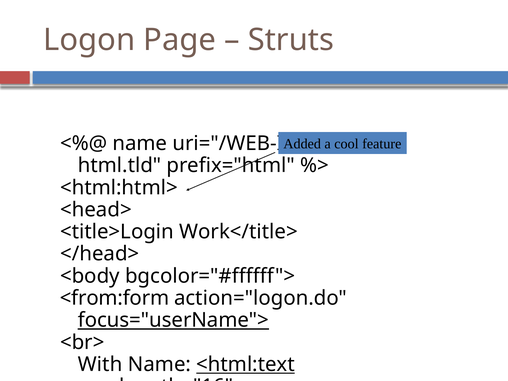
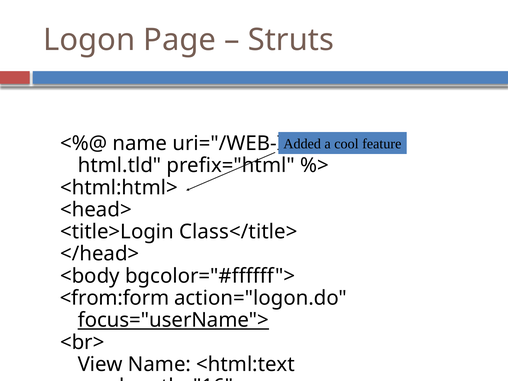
Work</title>: Work</title> -> Class</title>
With: With -> View
<html:text at (246, 364) underline: present -> none
